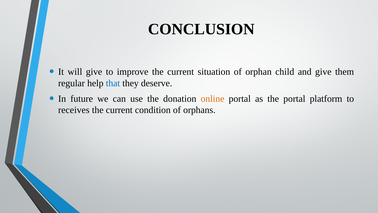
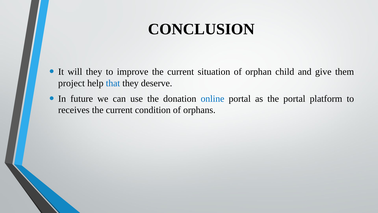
will give: give -> they
regular: regular -> project
online colour: orange -> blue
